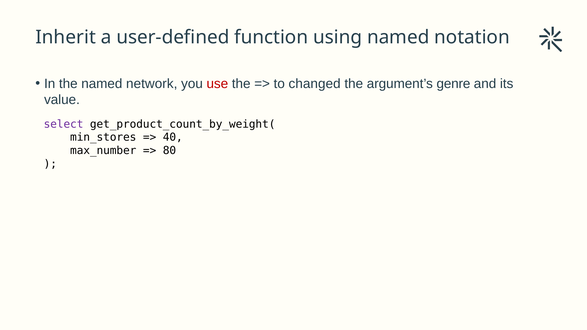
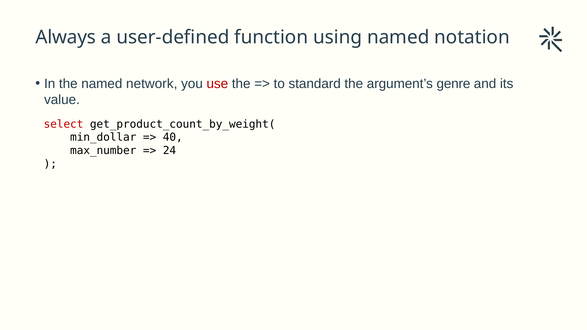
Inherit: Inherit -> Always
changed: changed -> standard
select colour: purple -> red
min_stores: min_stores -> min_dollar
80: 80 -> 24
